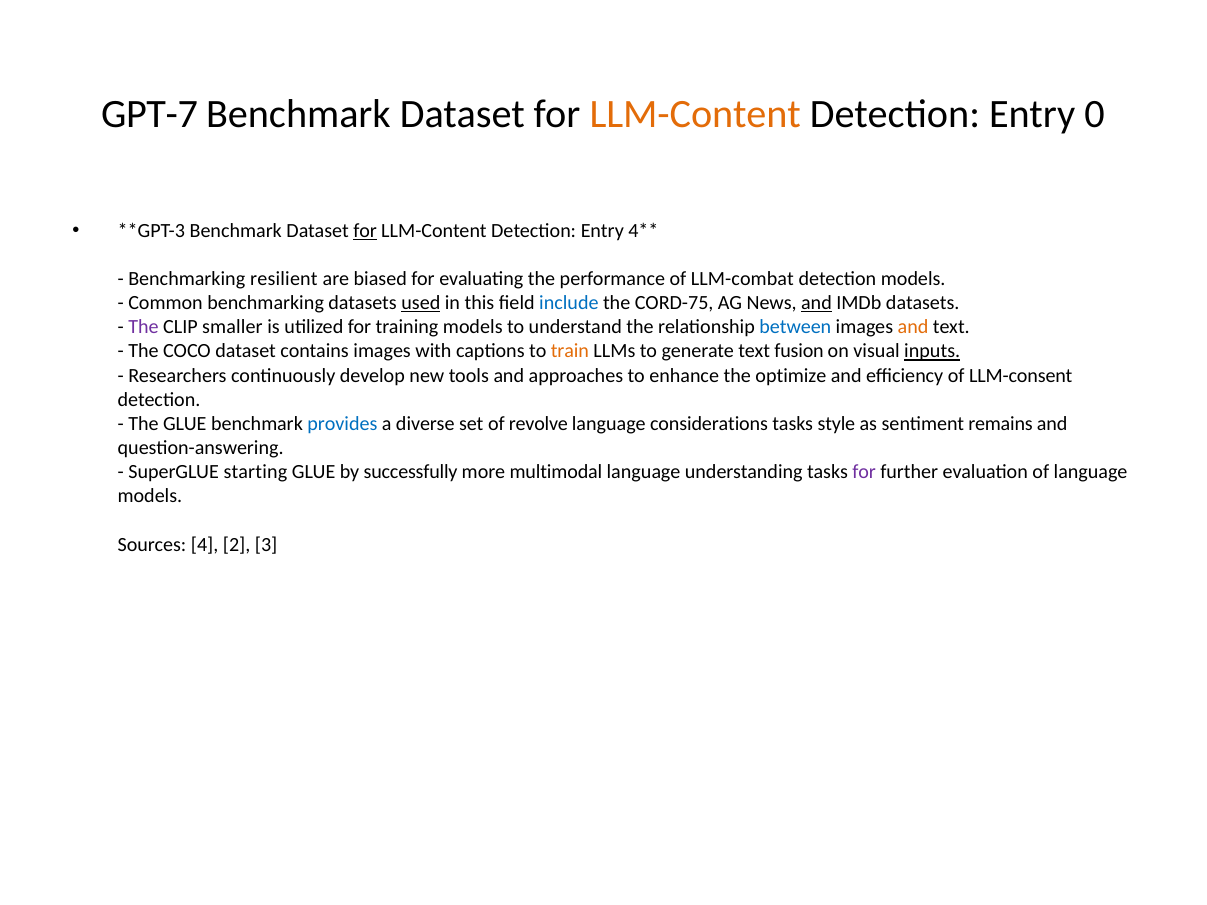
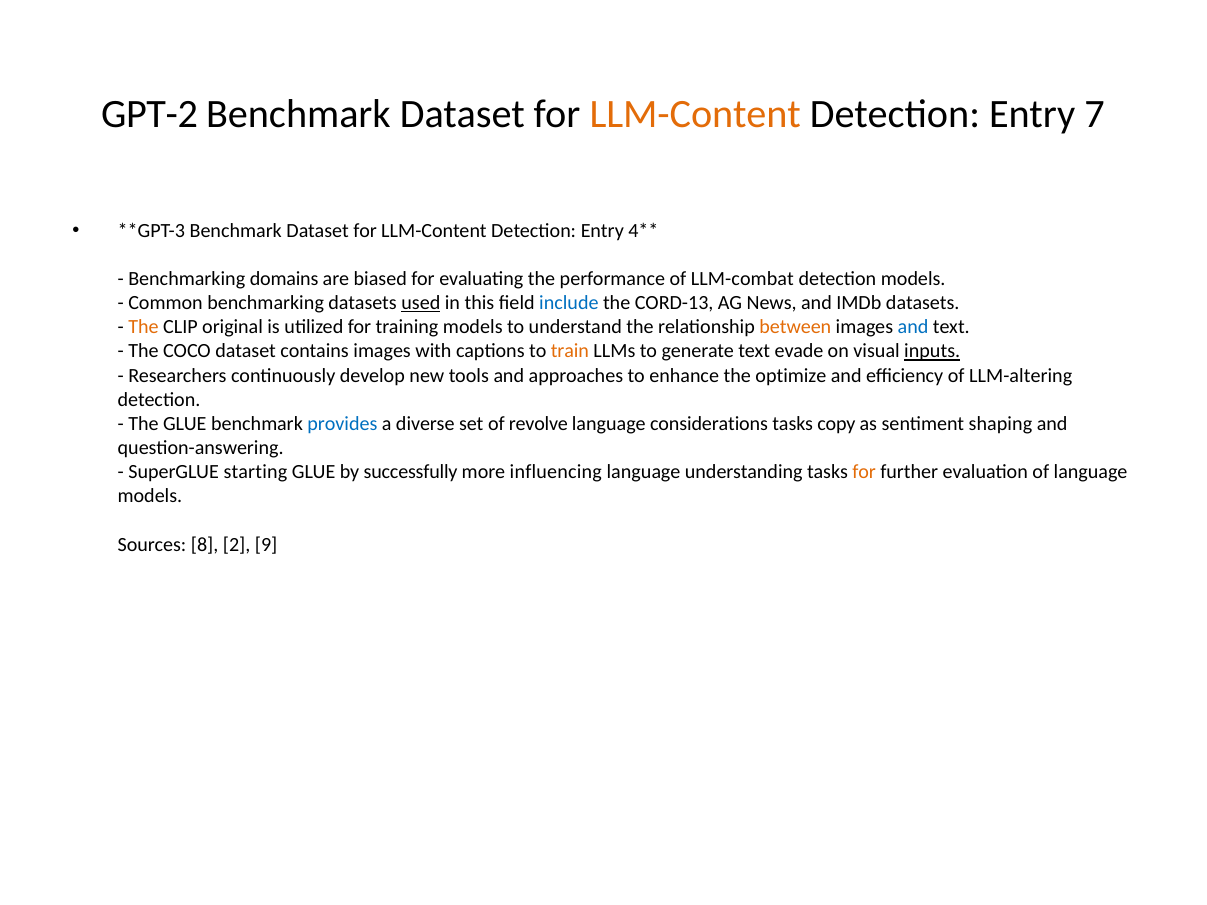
GPT-7: GPT-7 -> GPT-2
0: 0 -> 7
for at (365, 231) underline: present -> none
resilient: resilient -> domains
CORD-75: CORD-75 -> CORD-13
and at (816, 303) underline: present -> none
The at (143, 327) colour: purple -> orange
smaller: smaller -> original
between colour: blue -> orange
and at (913, 327) colour: orange -> blue
fusion: fusion -> evade
LLM-consent: LLM-consent -> LLM-altering
style: style -> copy
remains: remains -> shaping
multimodal: multimodal -> influencing
for at (864, 472) colour: purple -> orange
4: 4 -> 8
3: 3 -> 9
